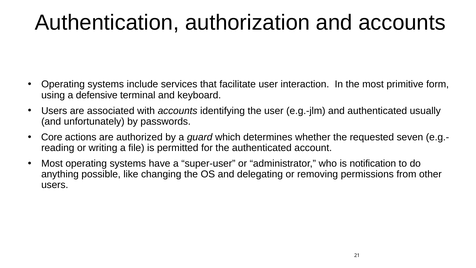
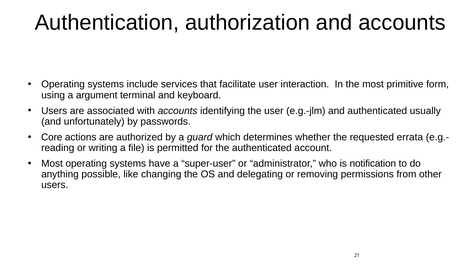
defensive: defensive -> argument
seven: seven -> errata
